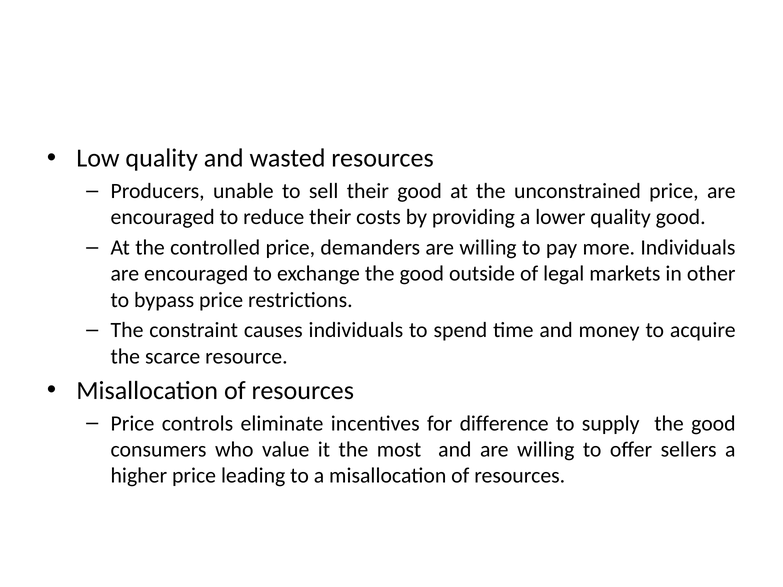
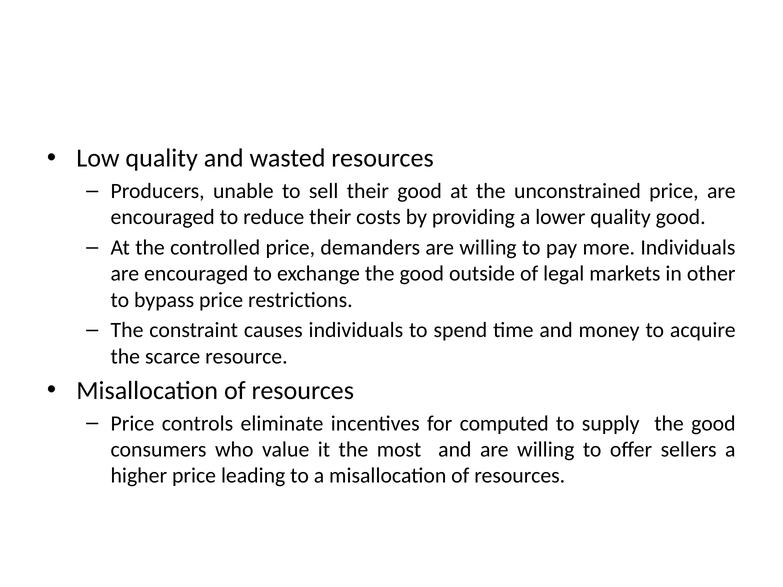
difference: difference -> computed
